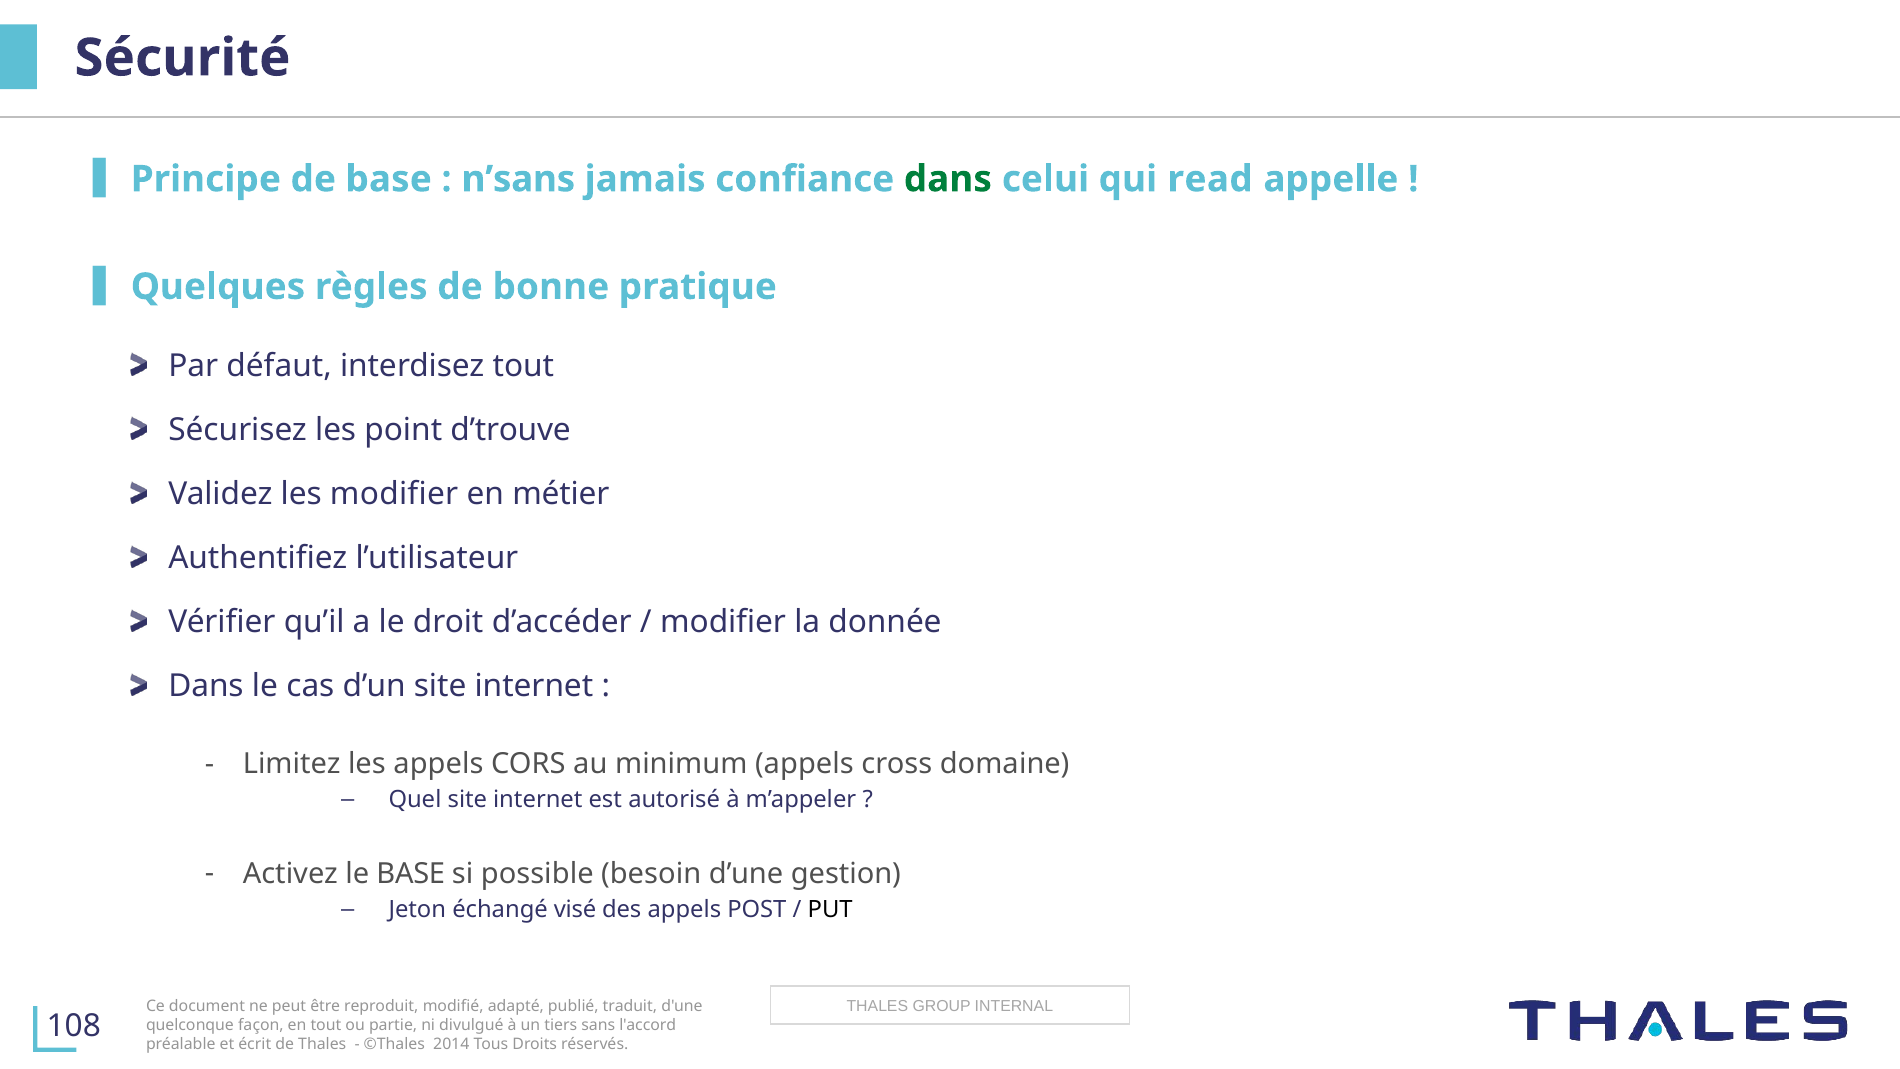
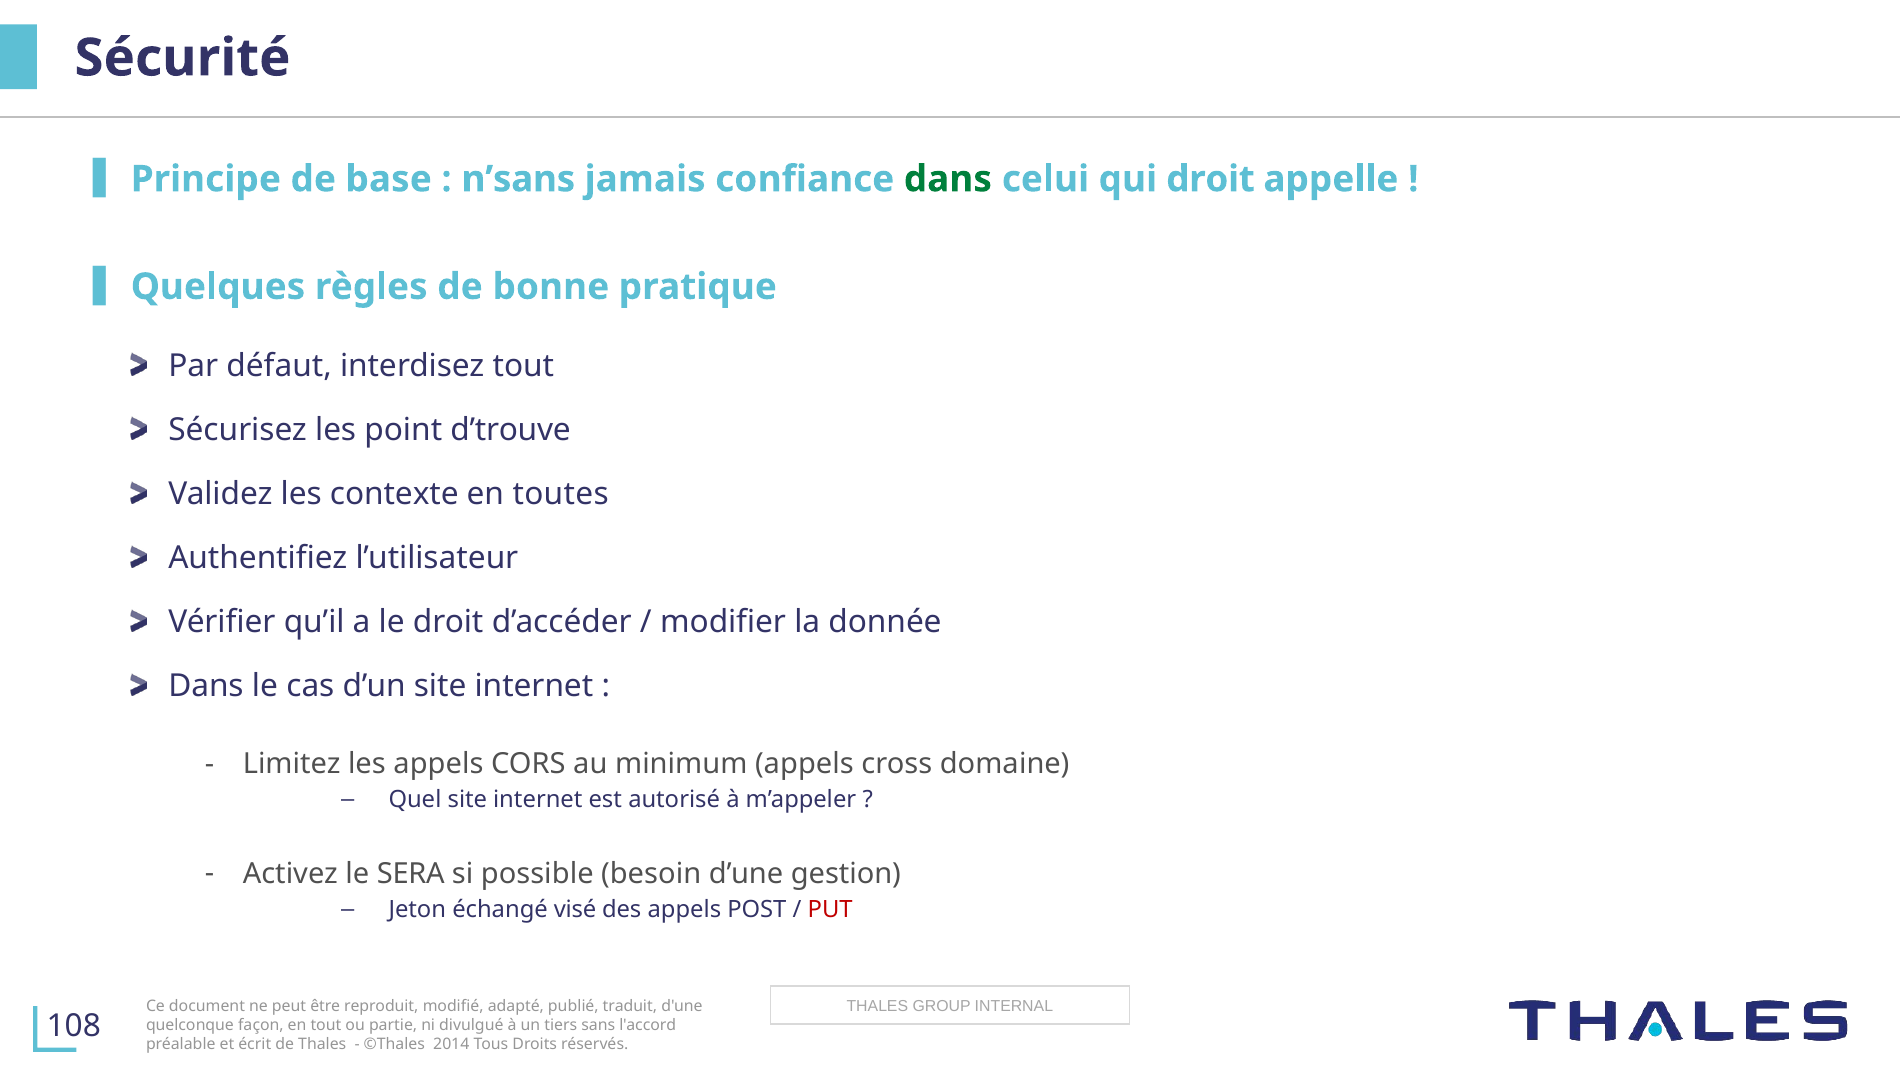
qui read: read -> droit
les modifier: modifier -> contexte
métier: métier -> toutes
le BASE: BASE -> SERA
PUT colour: black -> red
